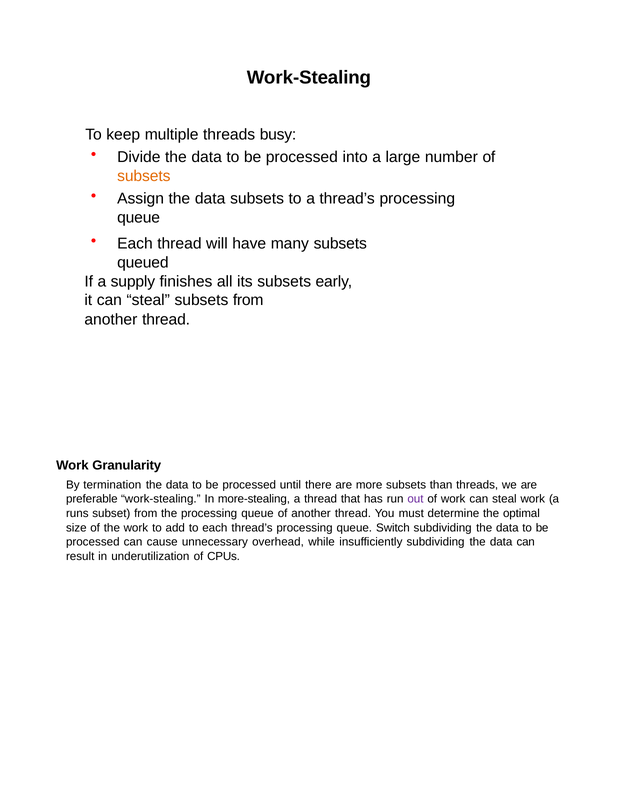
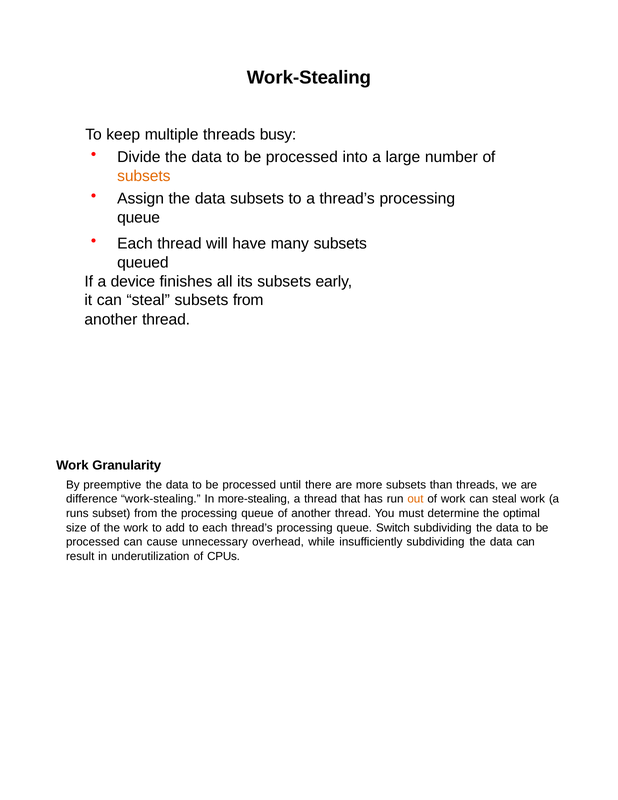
supply: supply -> device
termination: termination -> preemptive
preferable: preferable -> difference
out colour: purple -> orange
